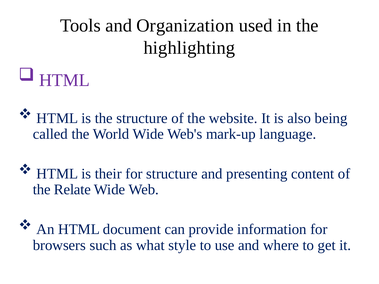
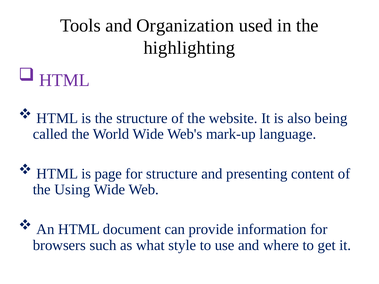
their: their -> page
Relate: Relate -> Using
